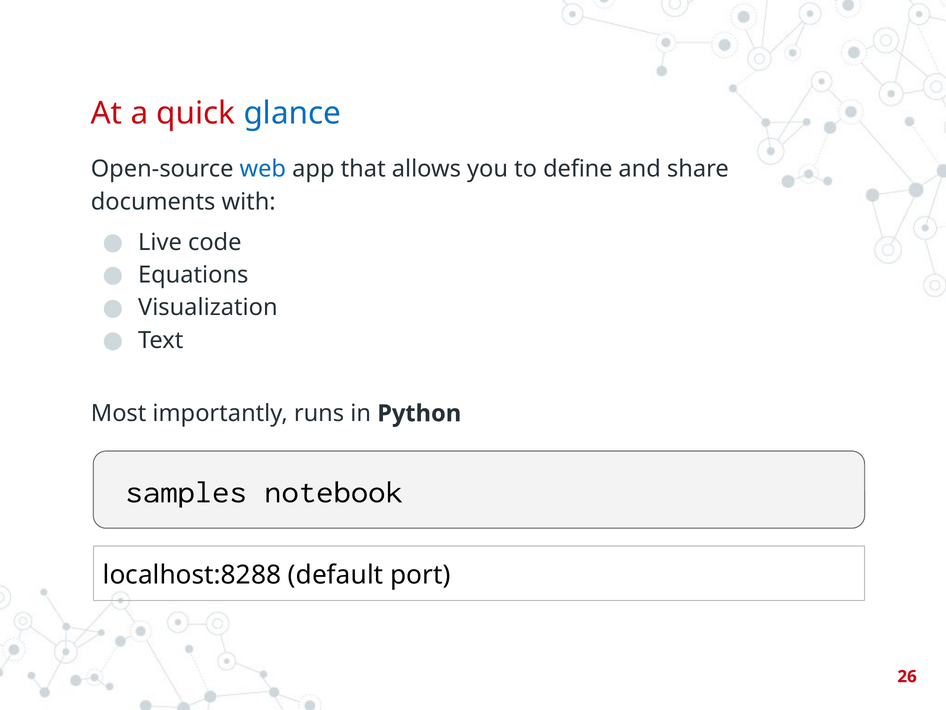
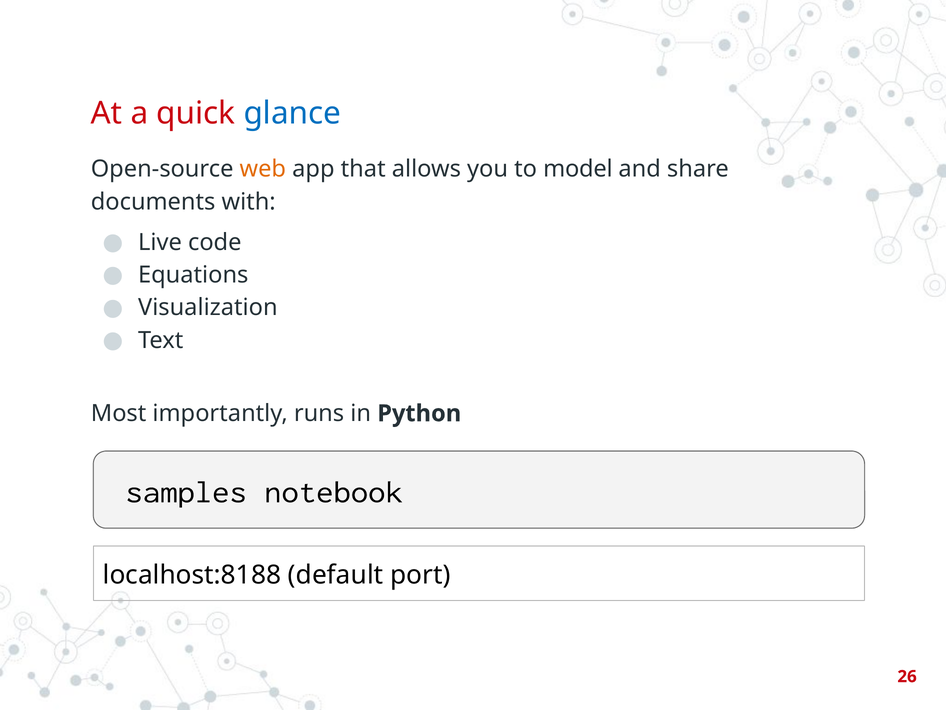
web colour: blue -> orange
define: define -> model
localhost:8288: localhost:8288 -> localhost:8188
